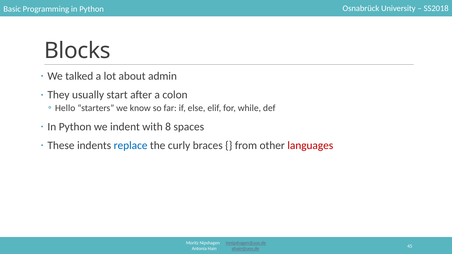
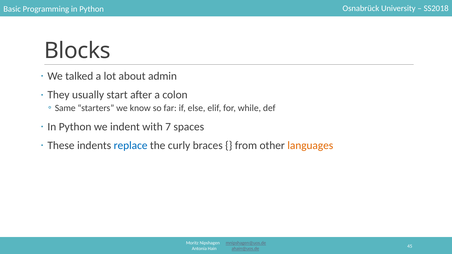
Hello: Hello -> Same
8: 8 -> 7
languages colour: red -> orange
